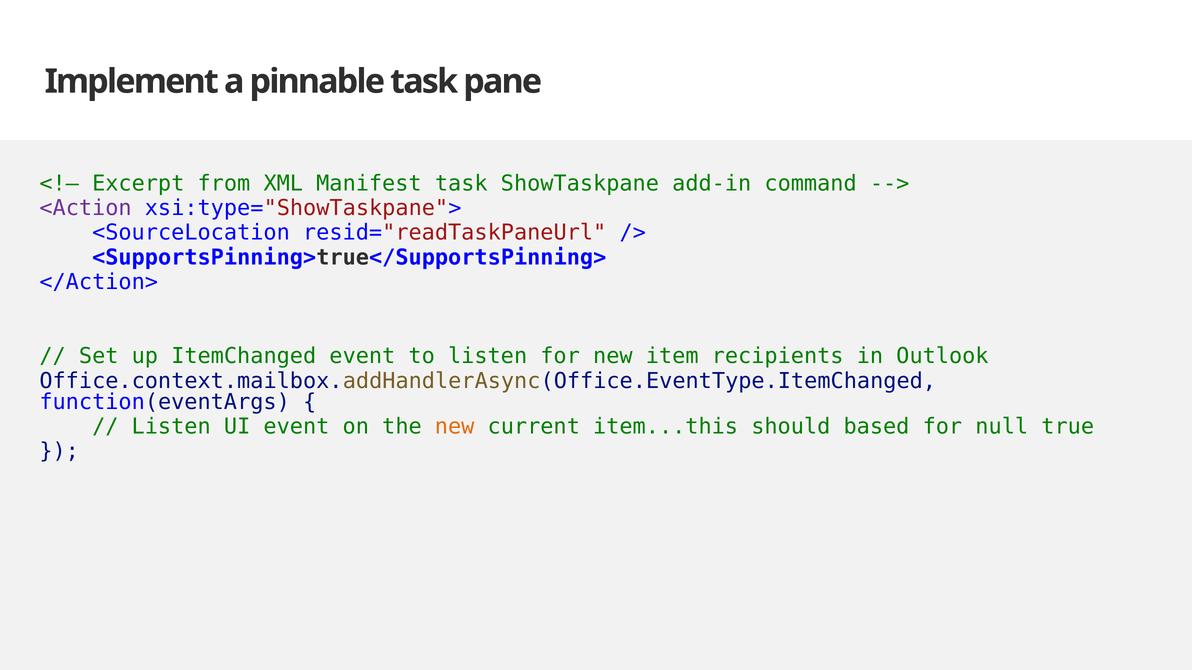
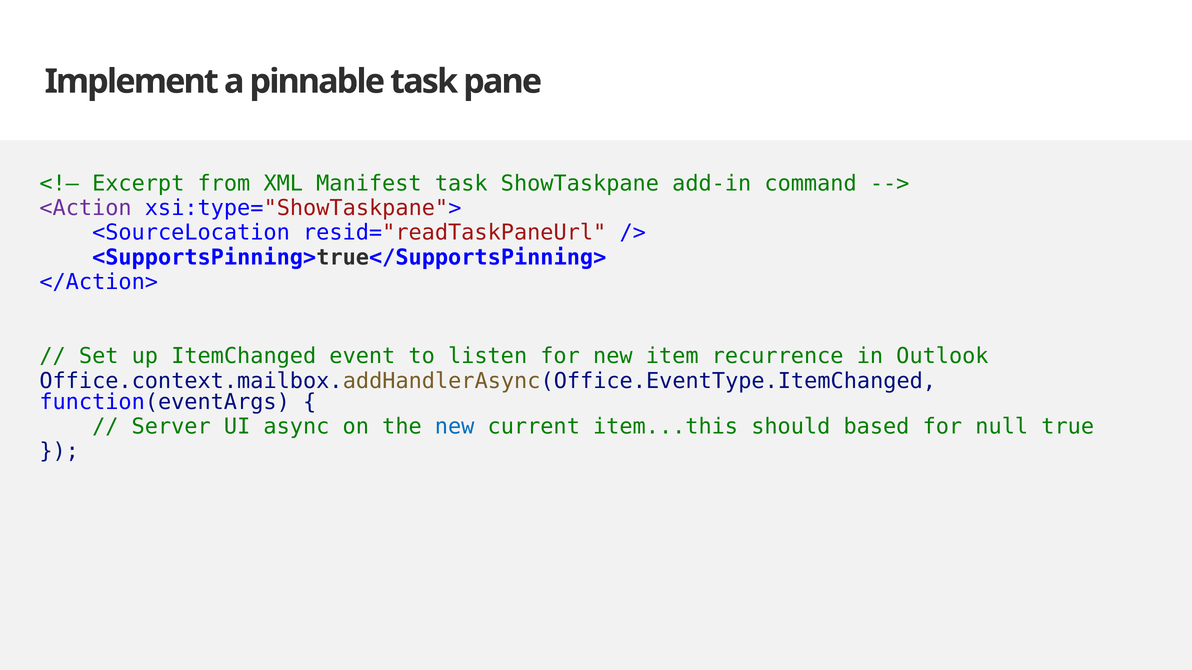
recipients: recipients -> recurrence
Listen at (171, 427): Listen -> Server
UI event: event -> async
new at (455, 427) colour: orange -> blue
